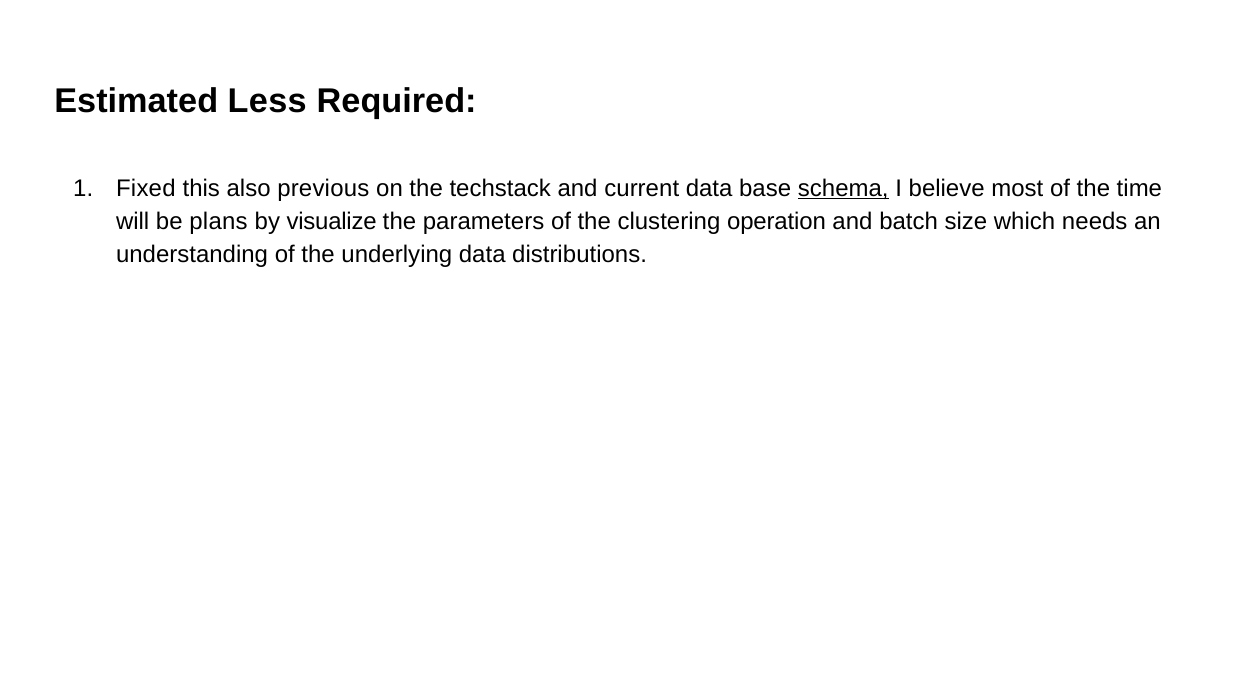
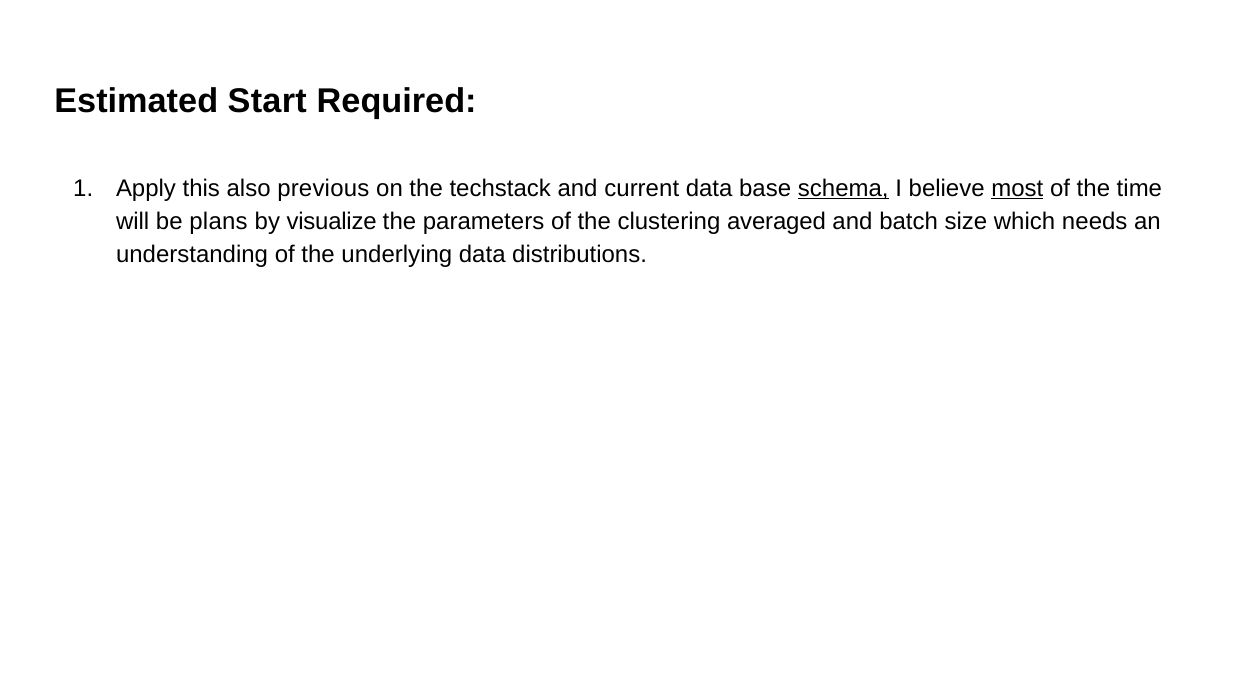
Less: Less -> Start
Fixed: Fixed -> Apply
most underline: none -> present
operation: operation -> averaged
